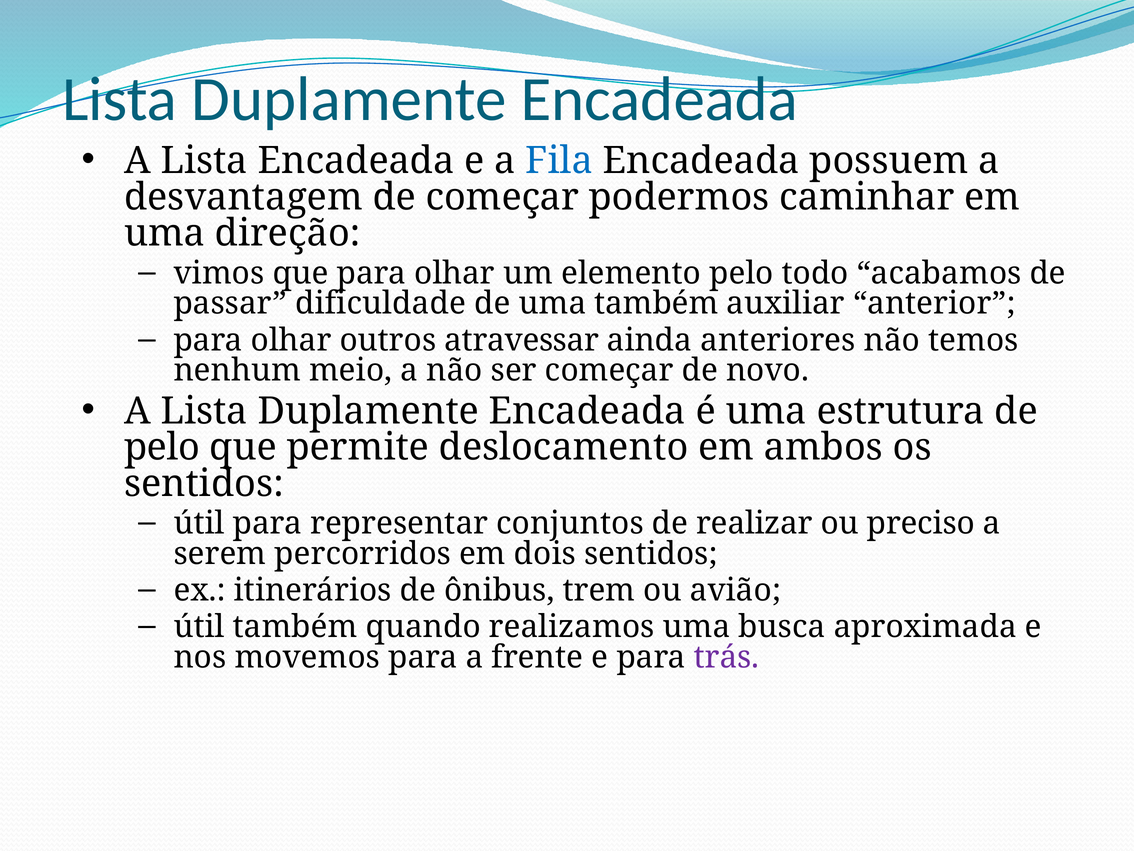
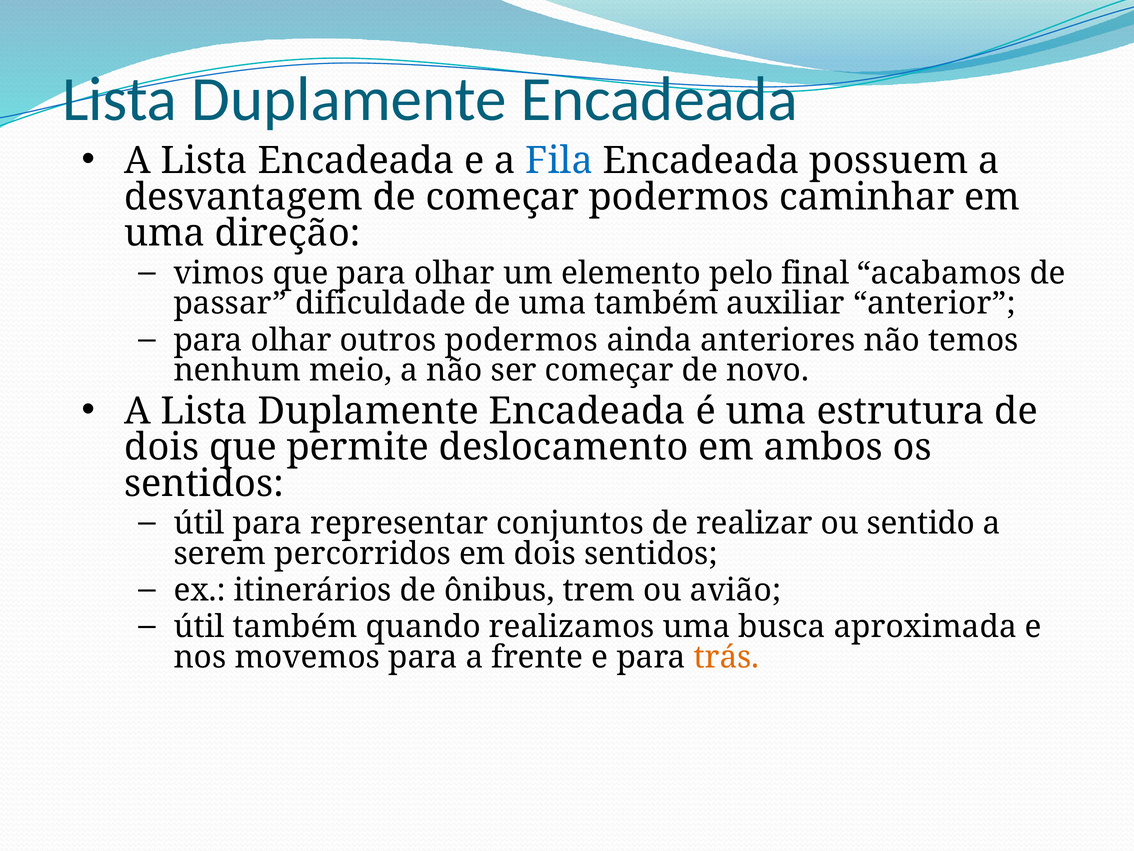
todo: todo -> final
outros atravessar: atravessar -> podermos
pelo at (162, 447): pelo -> dois
preciso: preciso -> sentido
trás colour: purple -> orange
